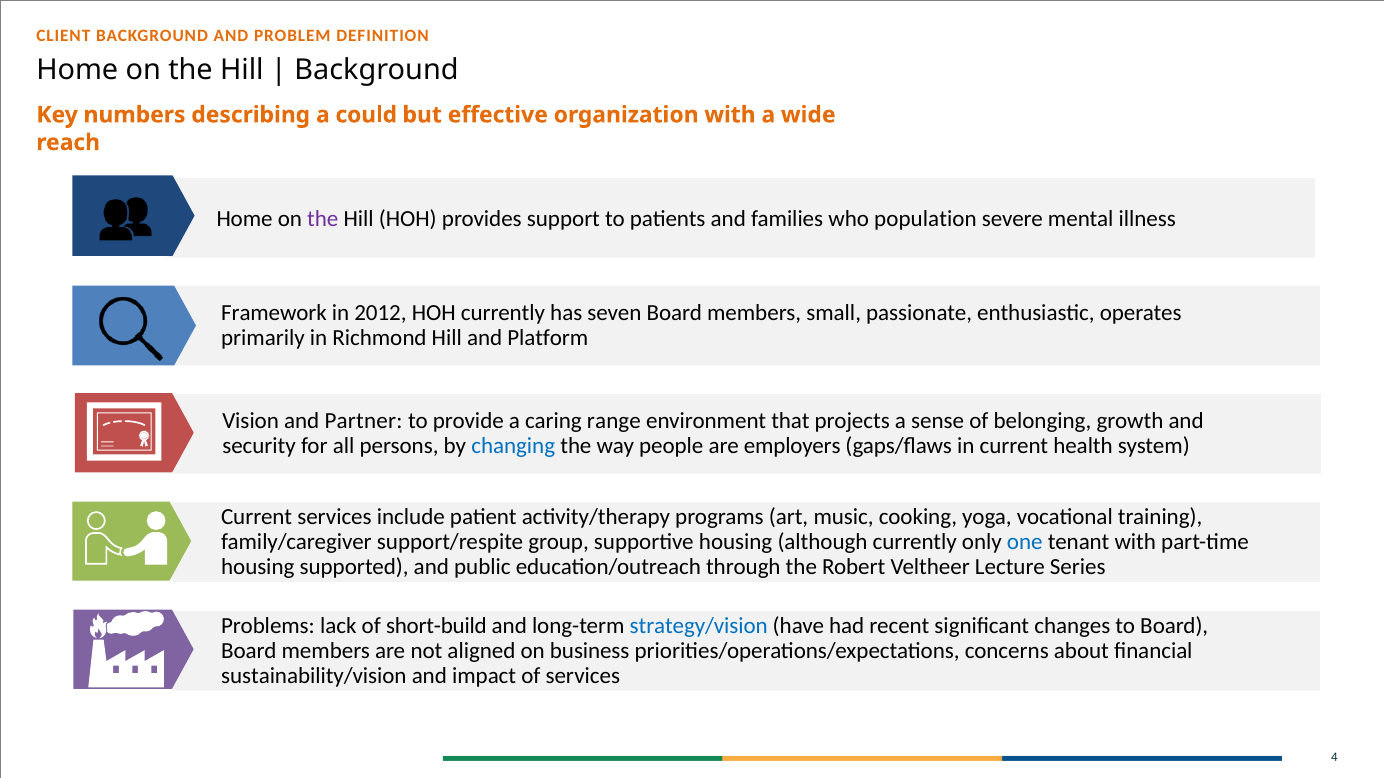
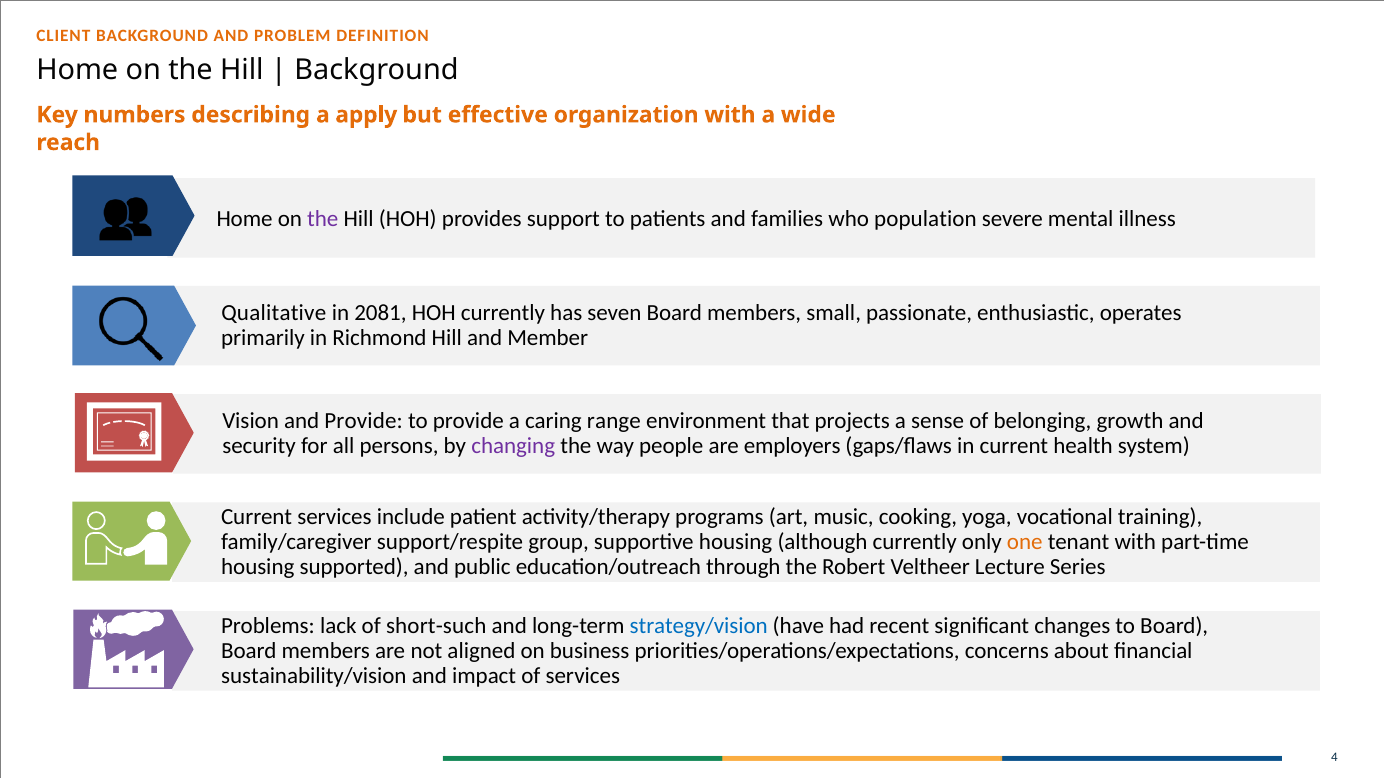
could: could -> apply
Framework: Framework -> Qualitative
2012: 2012 -> 2081
Platform: Platform -> Member
and Partner: Partner -> Provide
changing colour: blue -> purple
one colour: blue -> orange
short-build: short-build -> short-such
